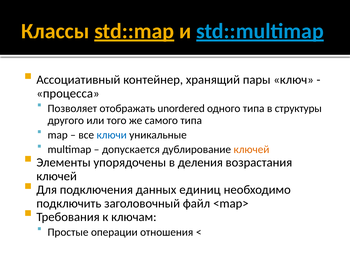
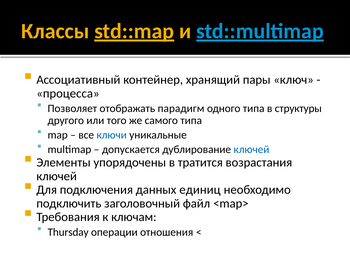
unordered: unordered -> парадигм
ключей at (251, 150) colour: orange -> blue
деления: деления -> тратится
Простые: Простые -> Thursday
